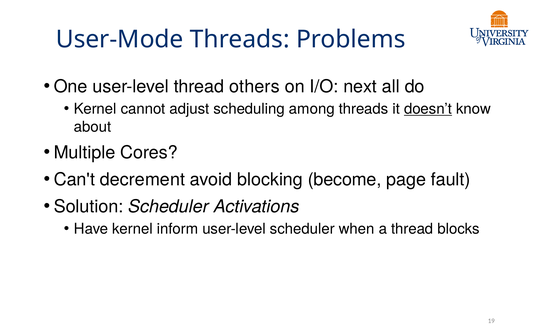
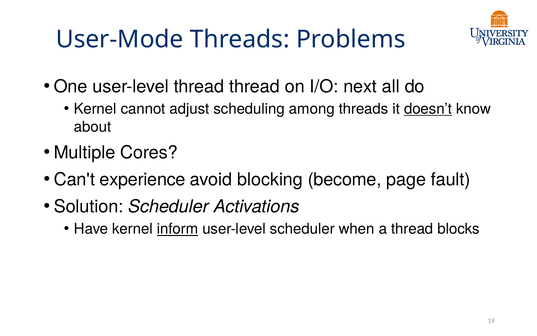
thread others: others -> thread
decrement: decrement -> experience
inform underline: none -> present
